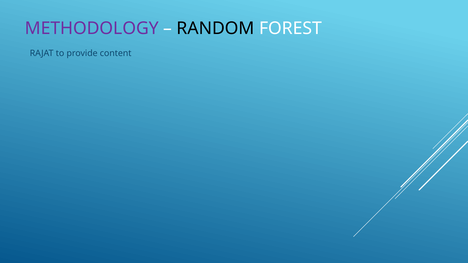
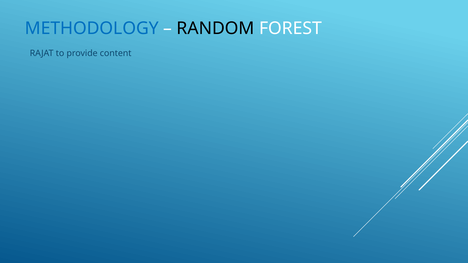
METHODOLOGY colour: purple -> blue
